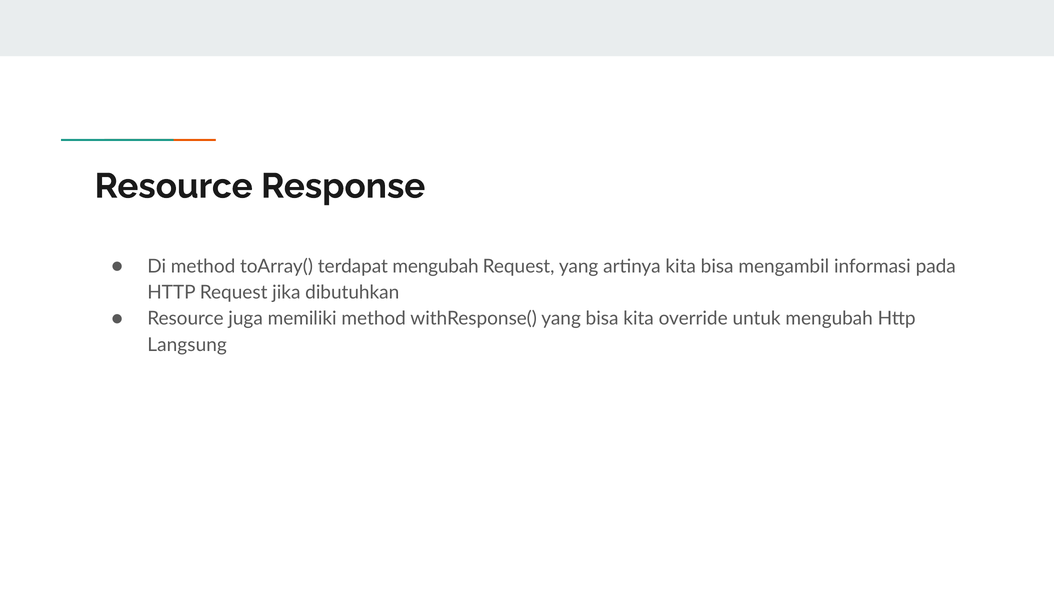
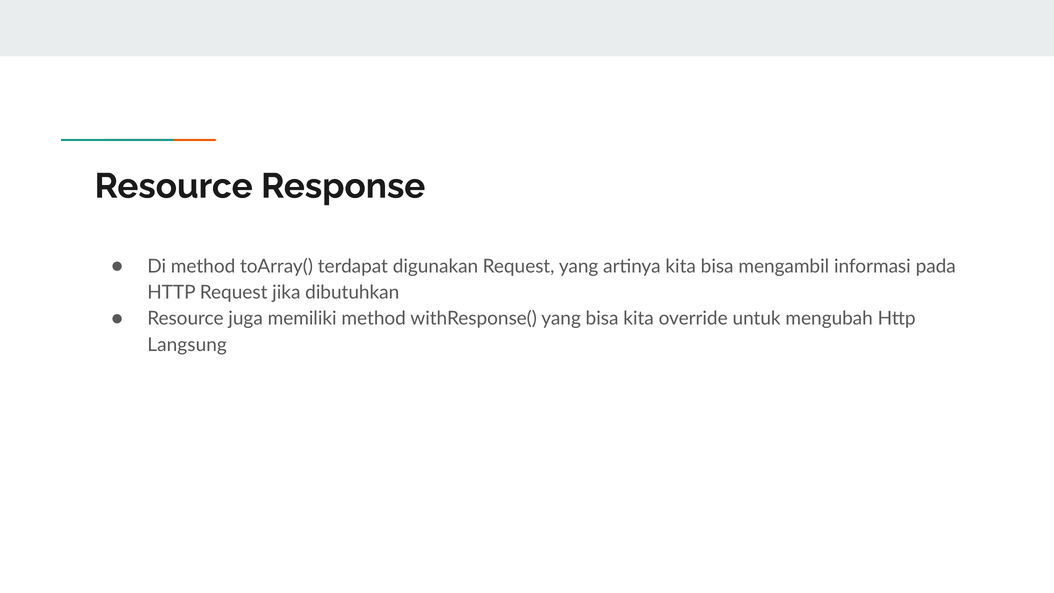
terdapat mengubah: mengubah -> digunakan
